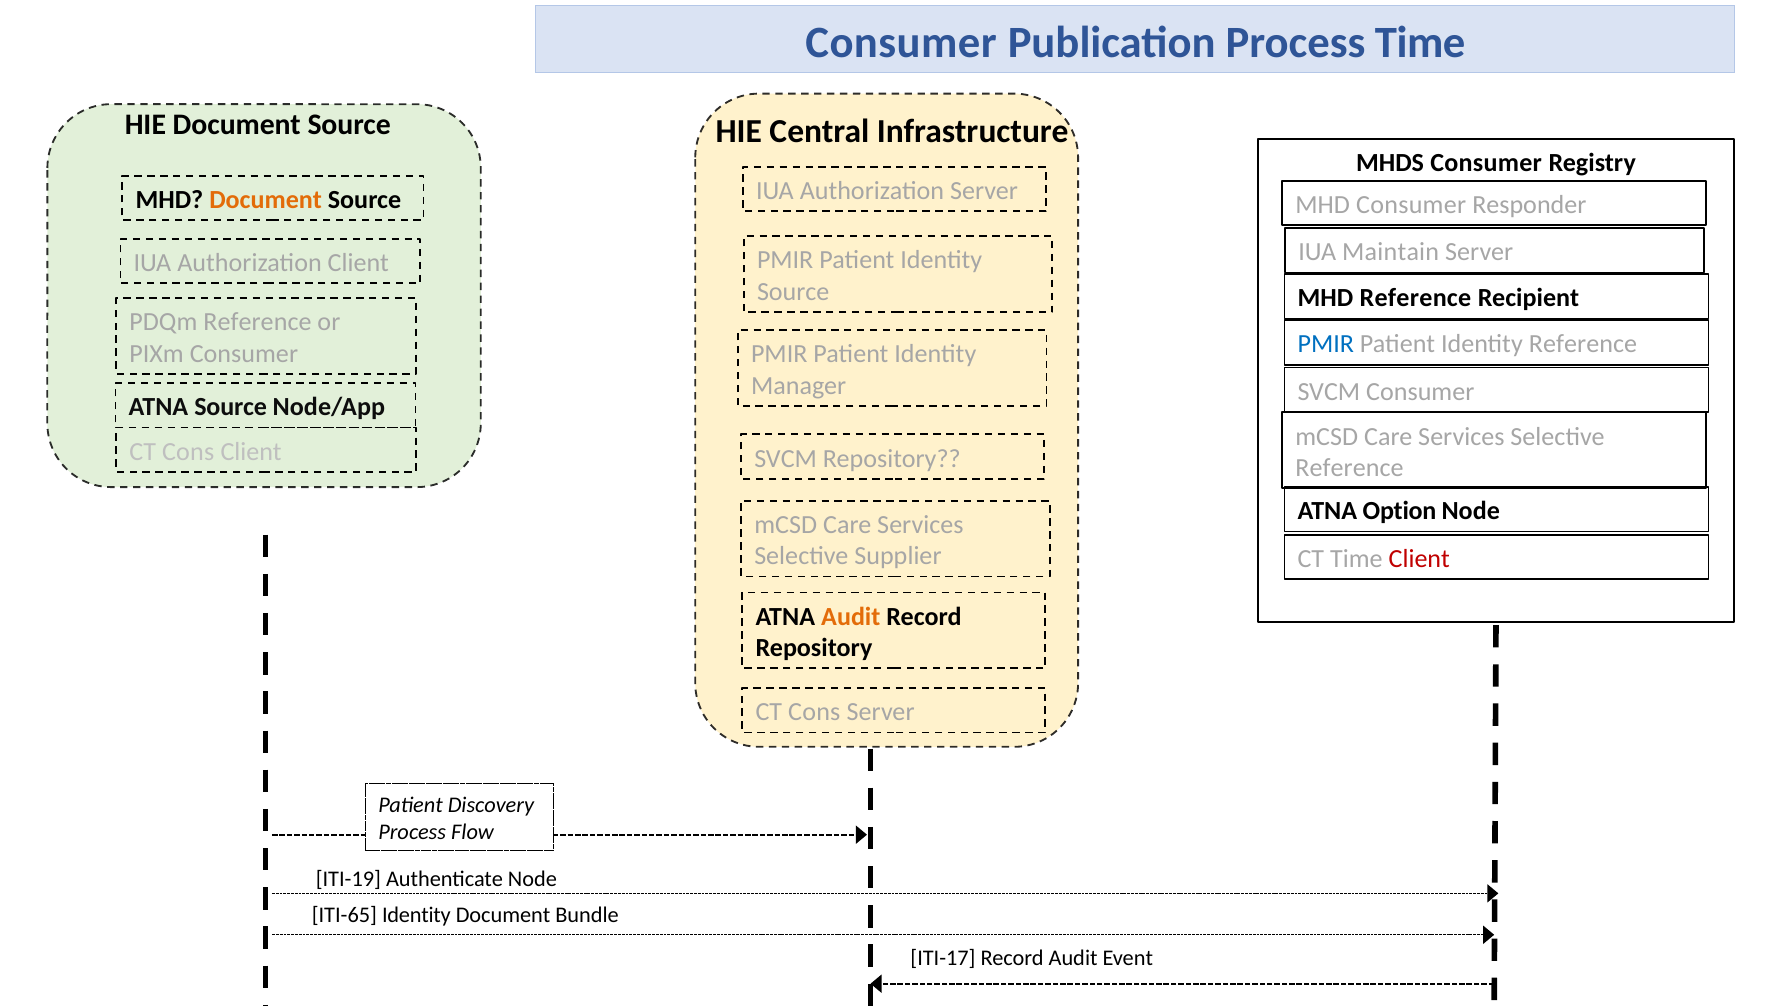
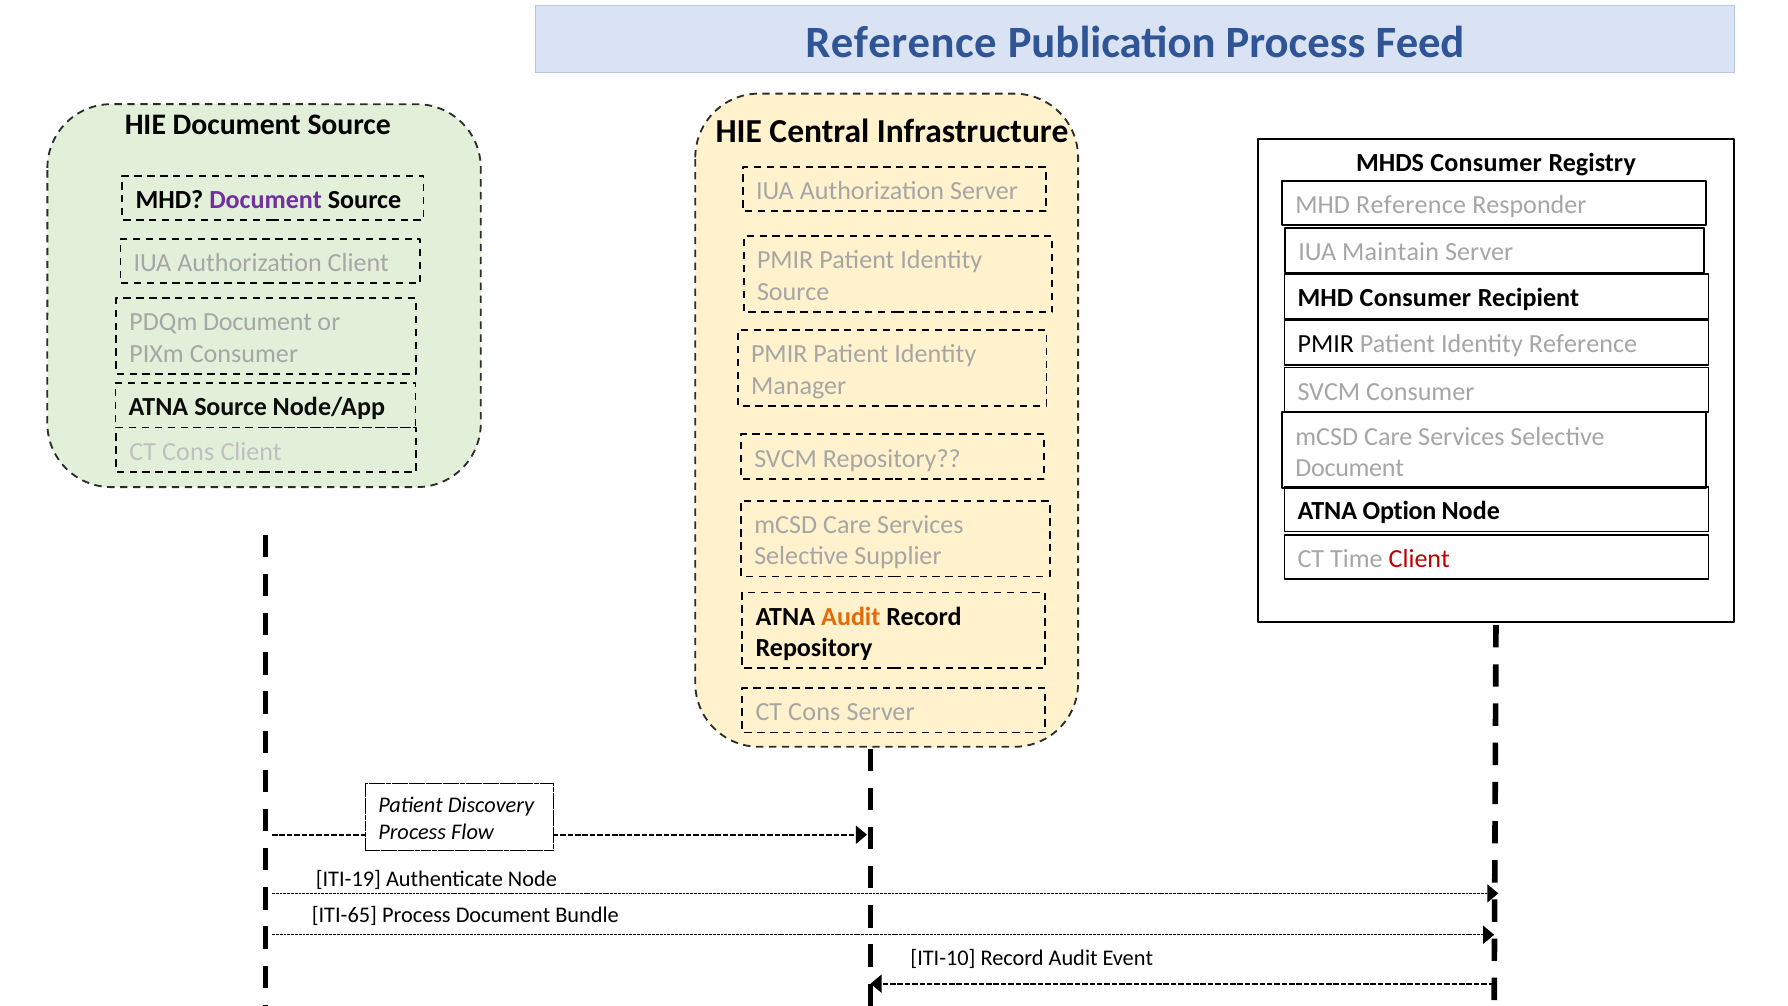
Consumer at (901, 43): Consumer -> Reference
Process Time: Time -> Feed
Document at (266, 200) colour: orange -> purple
MHD Consumer: Consumer -> Reference
MHD Reference: Reference -> Consumer
PDQm Reference: Reference -> Document
PMIR at (1326, 344) colour: blue -> black
Reference at (1350, 468): Reference -> Document
ITI-65 Identity: Identity -> Process
ITI-17: ITI-17 -> ITI-10
